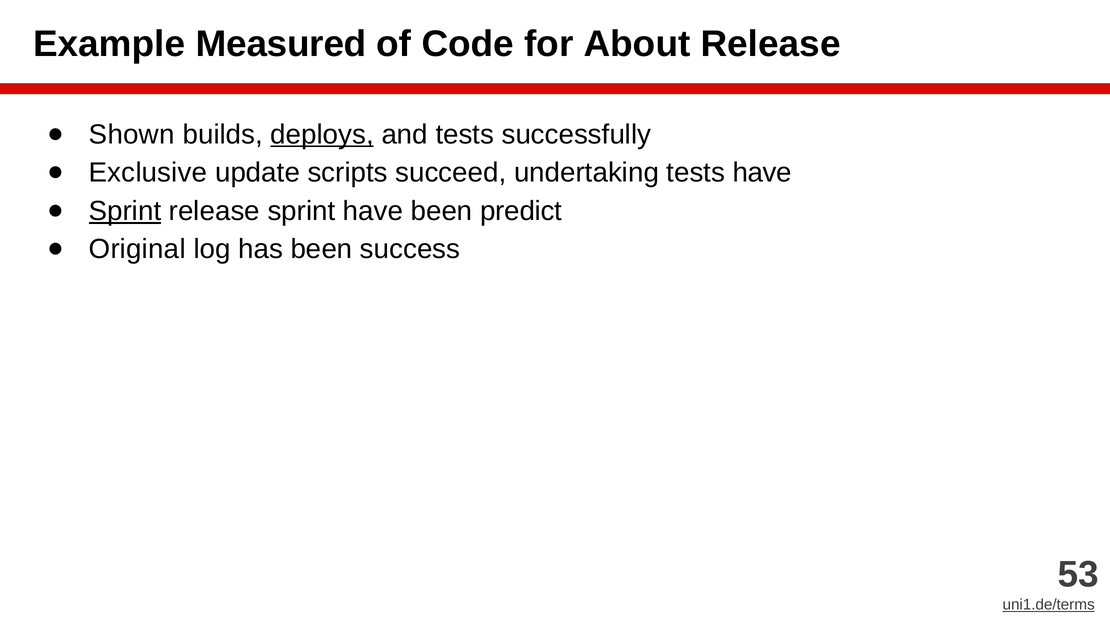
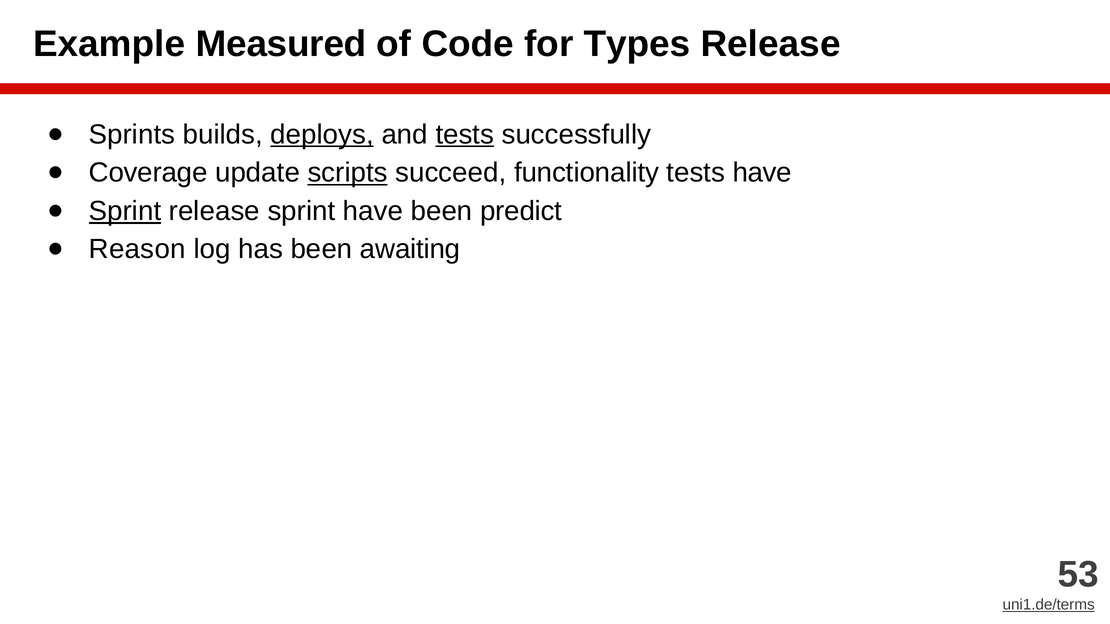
About: About -> Types
Shown: Shown -> Sprints
tests at (465, 135) underline: none -> present
Exclusive: Exclusive -> Coverage
scripts underline: none -> present
undertaking: undertaking -> functionality
Original: Original -> Reason
success: success -> awaiting
